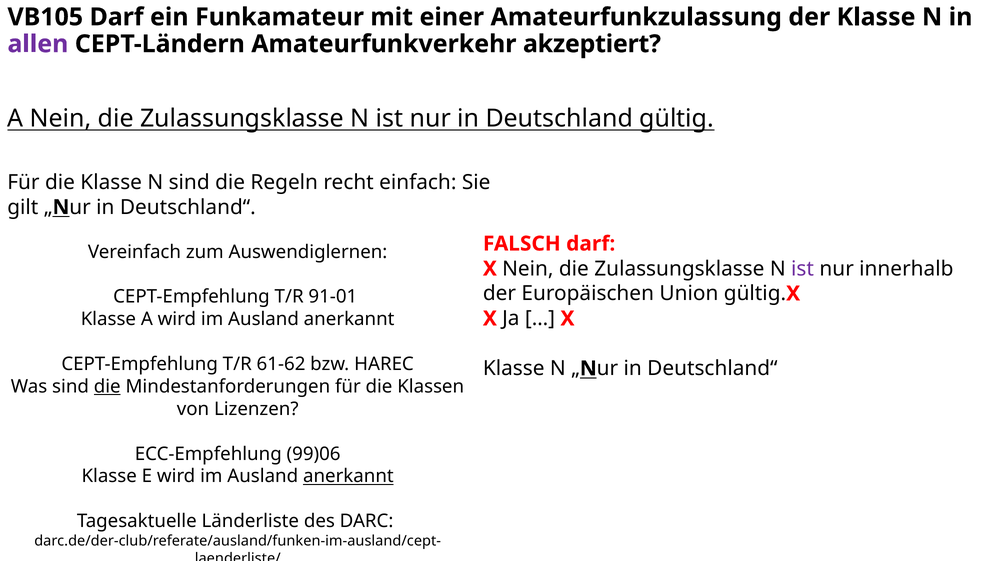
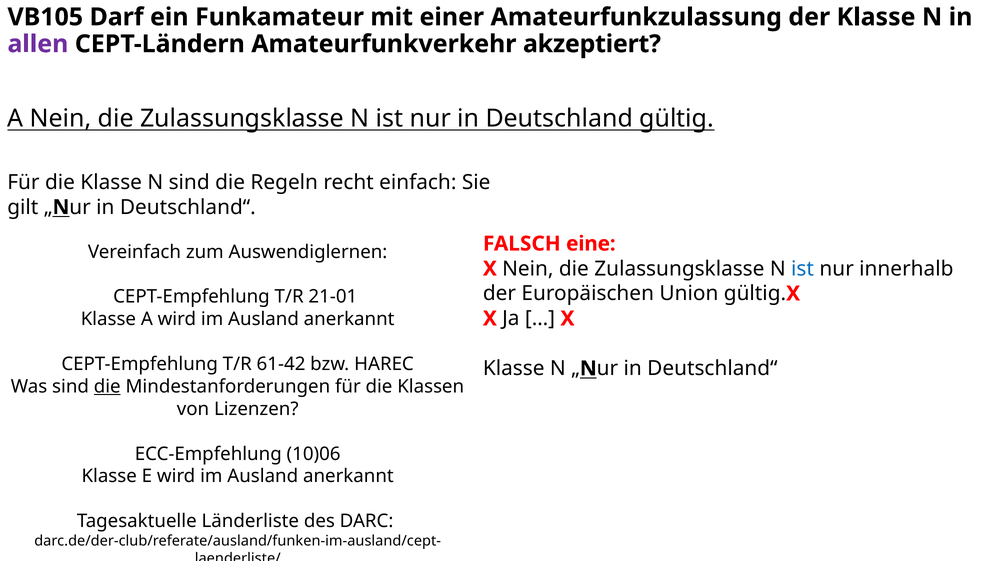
FALSCH darf: darf -> eine
ist at (803, 269) colour: purple -> blue
91-01: 91-01 -> 21-01
61-62: 61-62 -> 61-42
99)06: 99)06 -> 10)06
anerkannt at (348, 477) underline: present -> none
